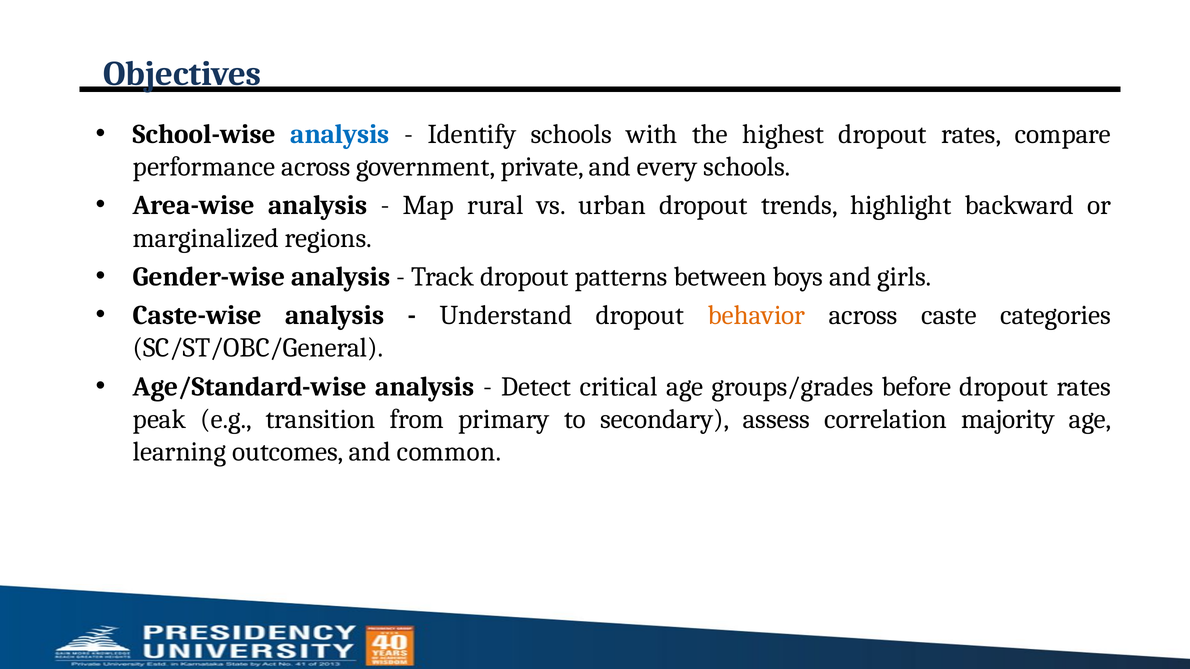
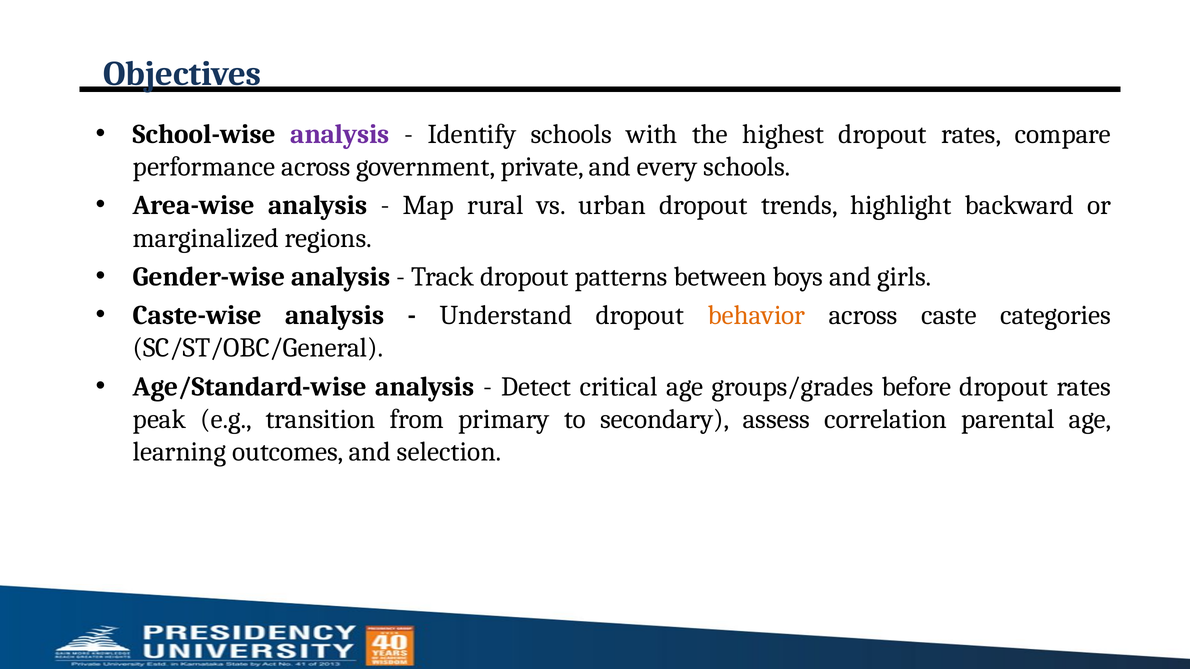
analysis at (340, 134) colour: blue -> purple
majority: majority -> parental
common: common -> selection
